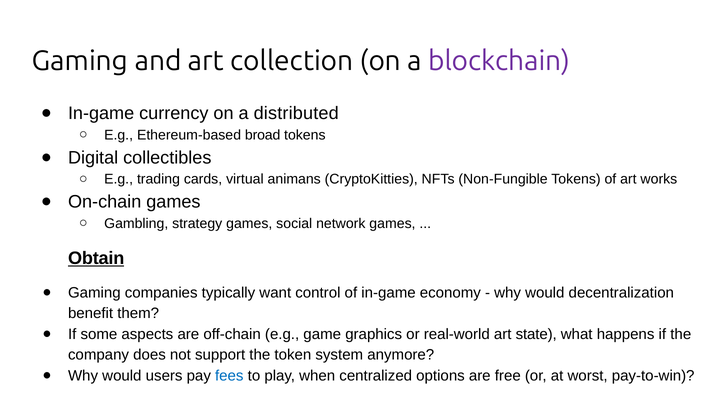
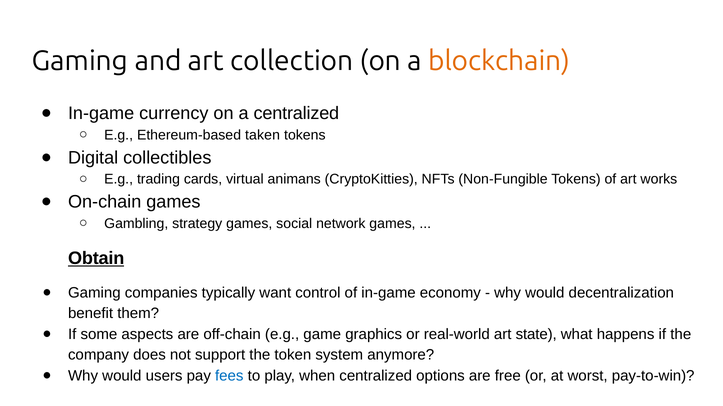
blockchain colour: purple -> orange
a distributed: distributed -> centralized
broad: broad -> taken
